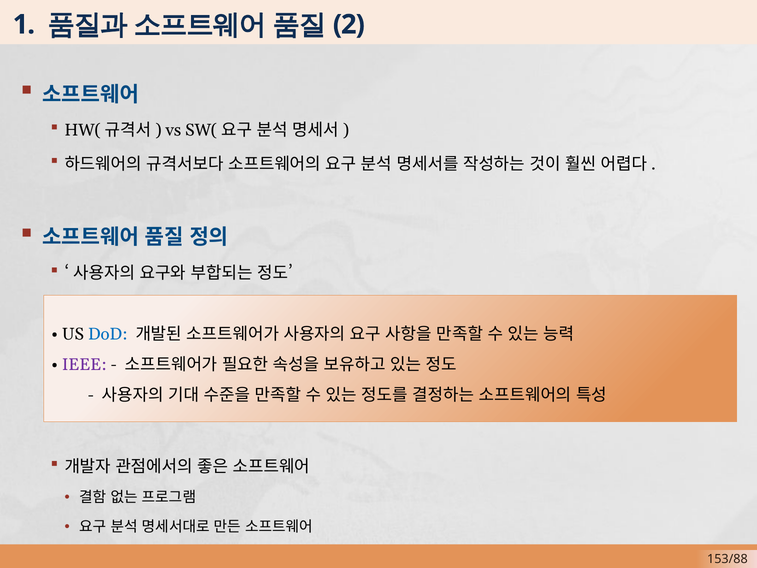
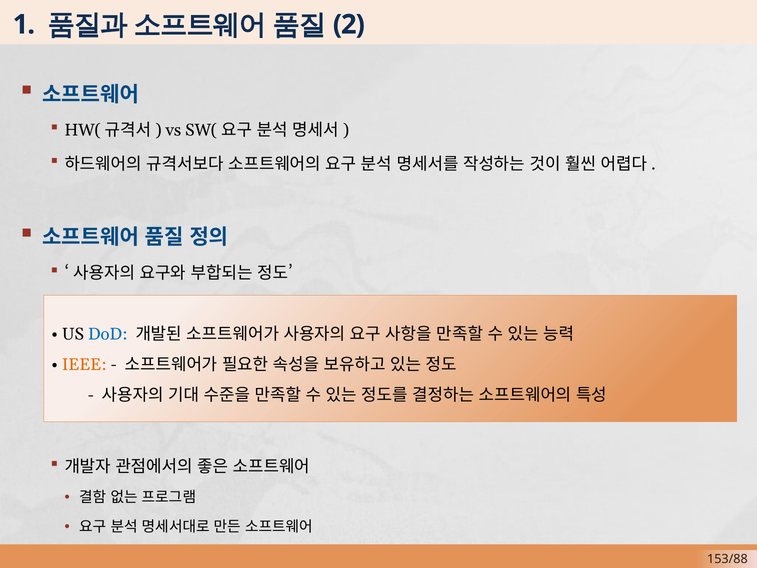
IEEE colour: purple -> orange
